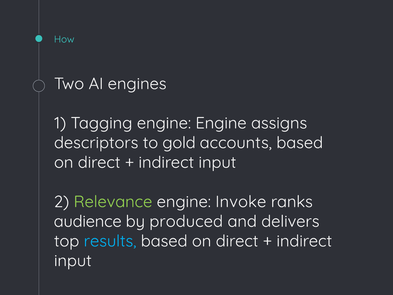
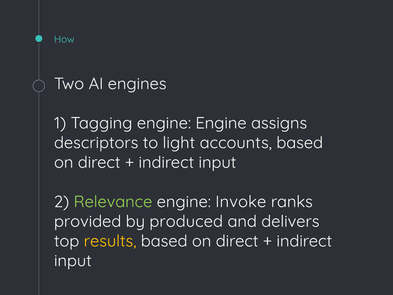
gold: gold -> light
audience: audience -> provided
results colour: light blue -> yellow
